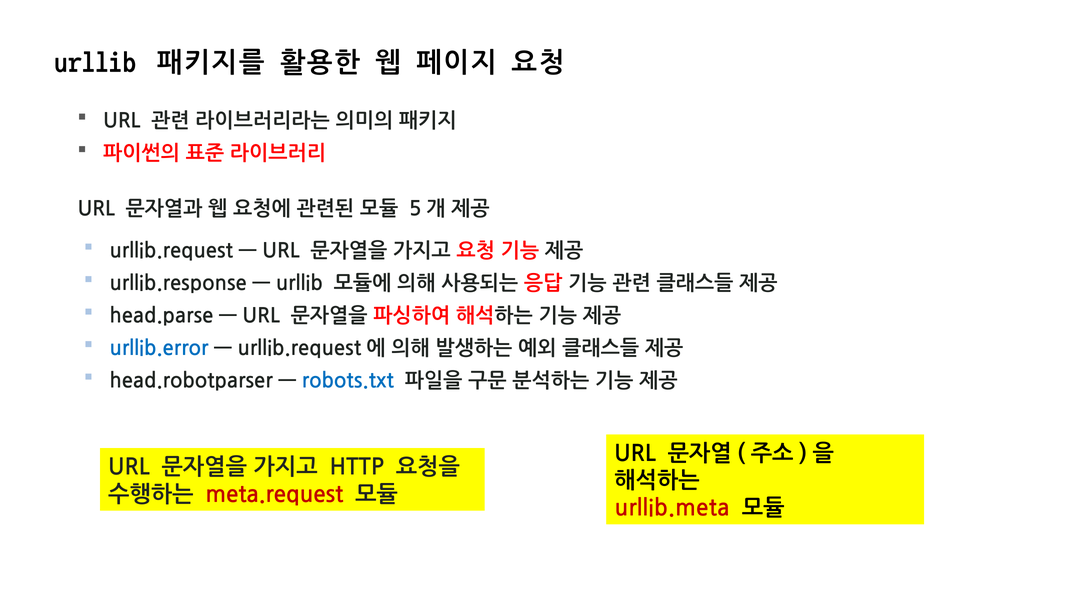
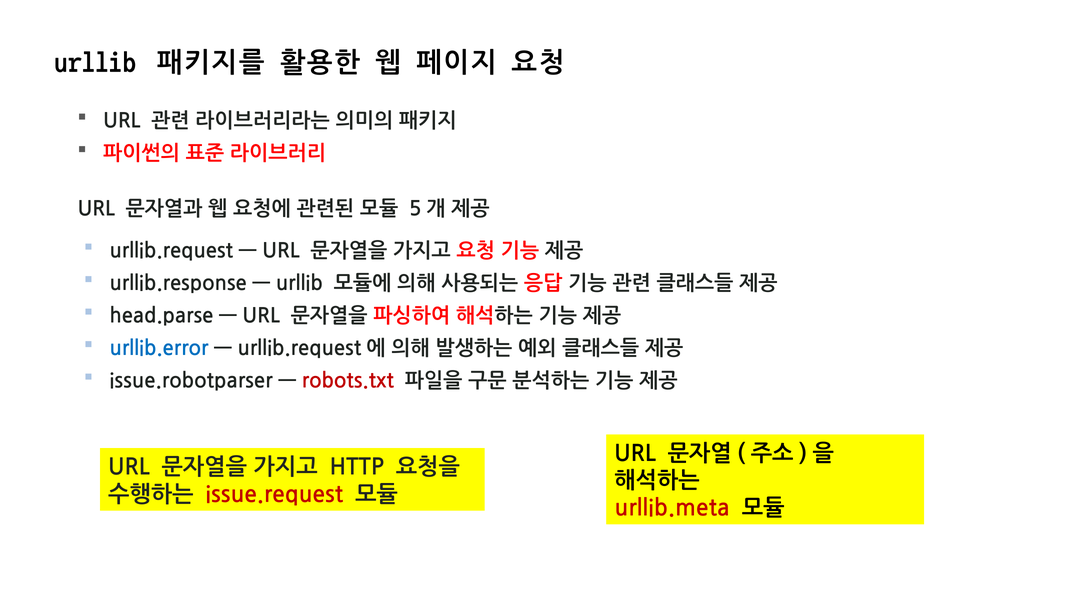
head.robotparser: head.robotparser -> issue.robotparser
robots.txt colour: blue -> red
meta.request: meta.request -> issue.request
